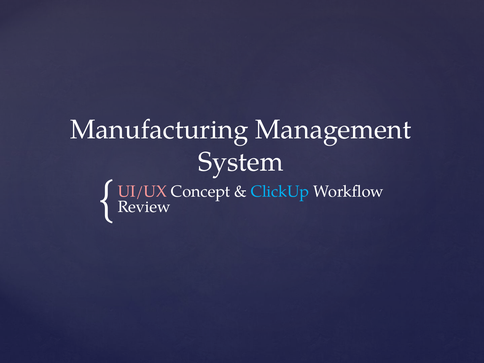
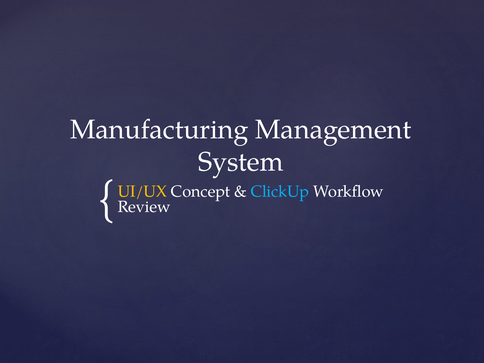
UI/UX colour: pink -> yellow
